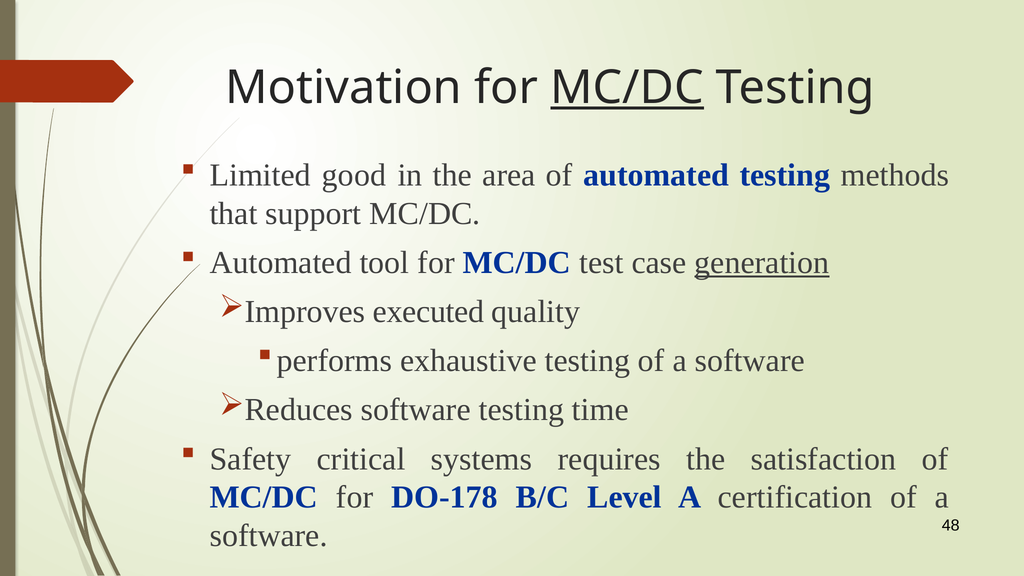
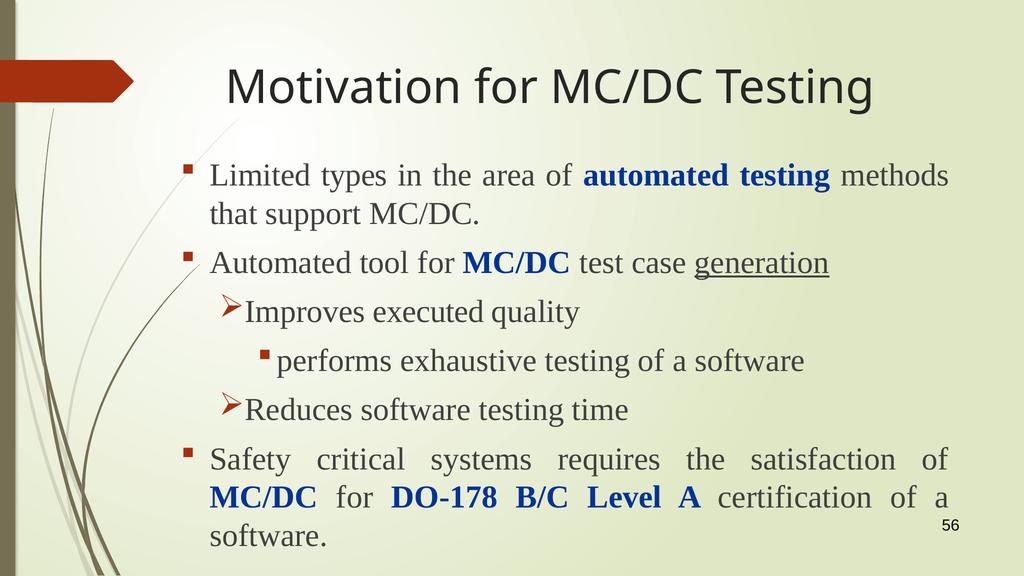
MC/DC at (627, 88) underline: present -> none
good: good -> types
48: 48 -> 56
